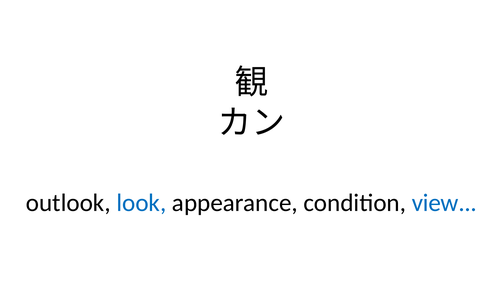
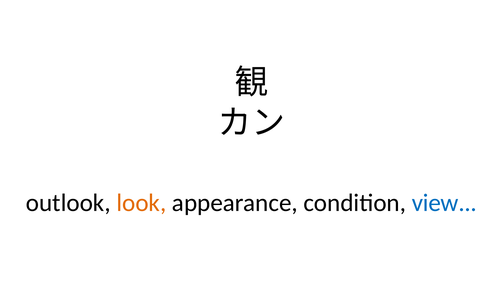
look colour: blue -> orange
